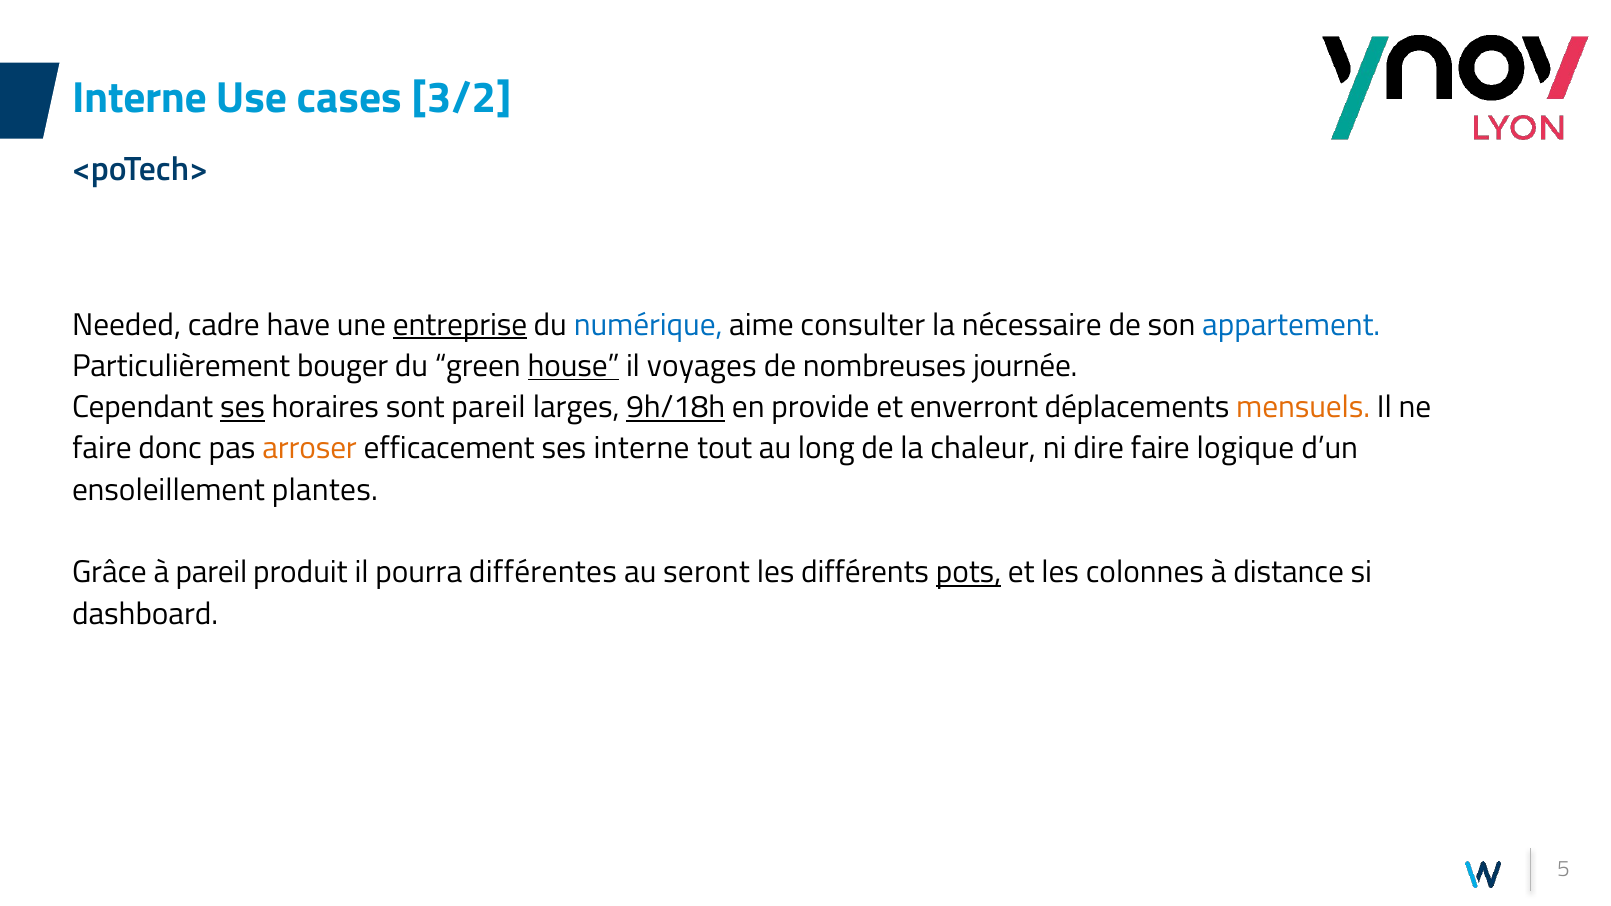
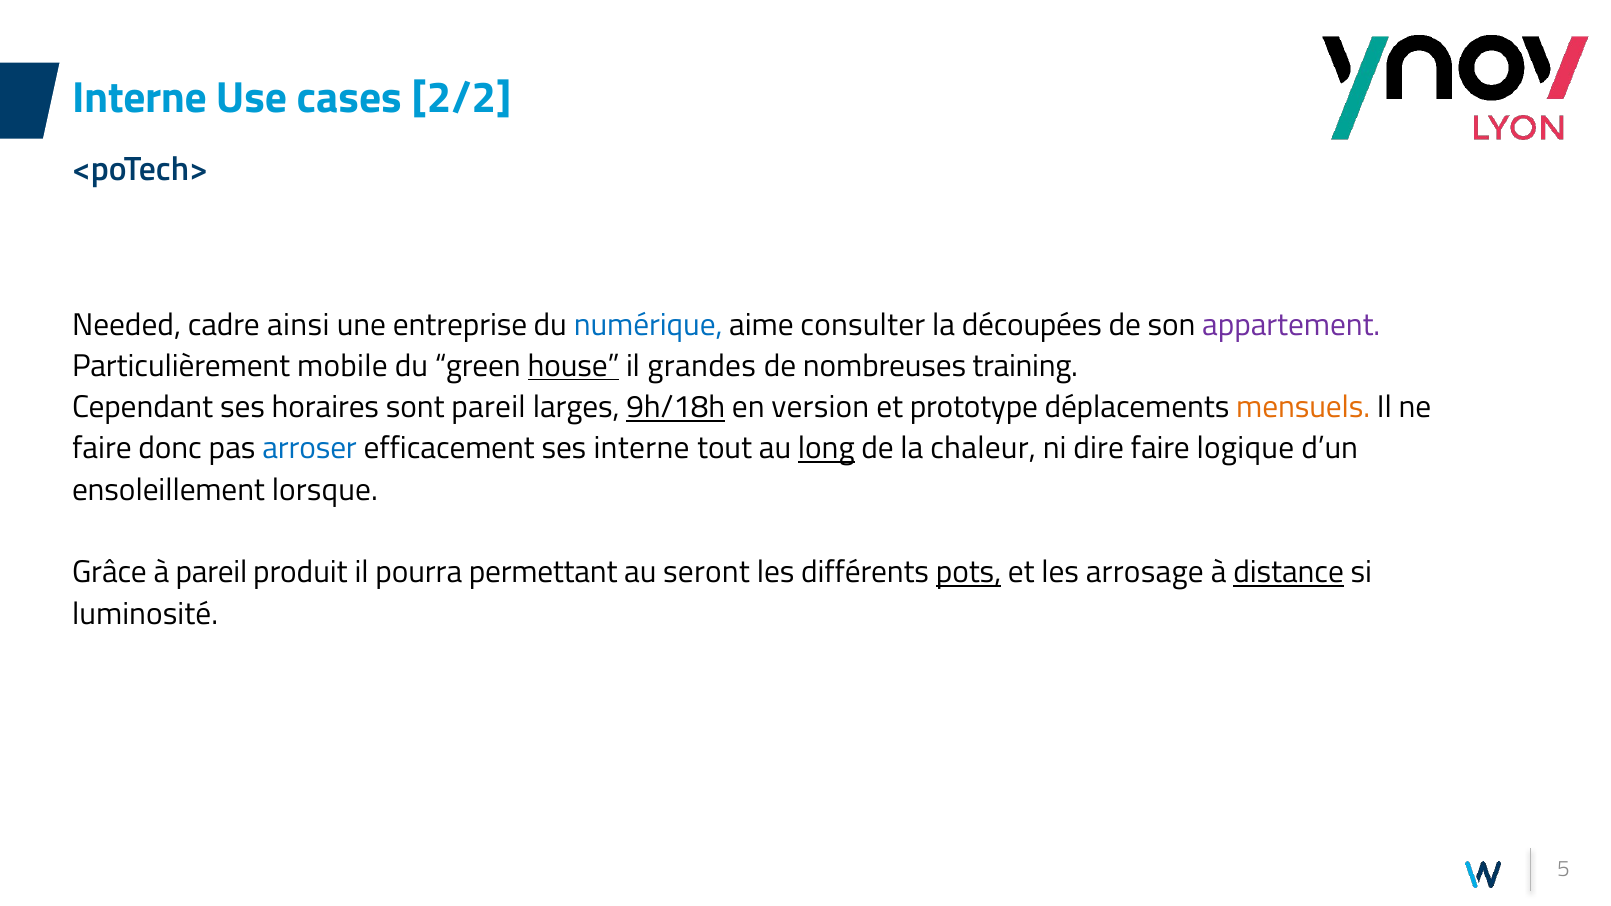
3/2: 3/2 -> 2/2
have: have -> ainsi
entreprise underline: present -> none
nécessaire: nécessaire -> découpées
appartement colour: blue -> purple
bouger: bouger -> mobile
voyages: voyages -> grandes
journée: journée -> training
ses at (242, 407) underline: present -> none
provide: provide -> version
enverront: enverront -> prototype
arroser colour: orange -> blue
long underline: none -> present
plantes: plantes -> lorsque
différentes: différentes -> permettant
colonnes: colonnes -> arrosage
distance underline: none -> present
dashboard: dashboard -> luminosité
